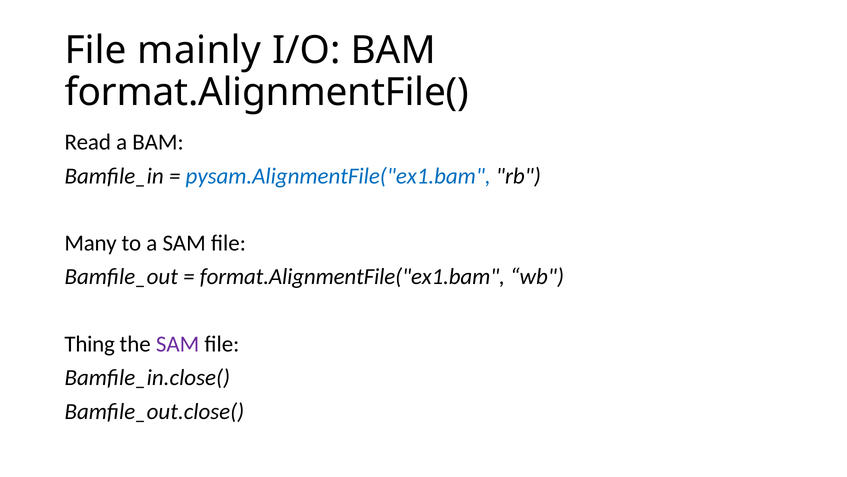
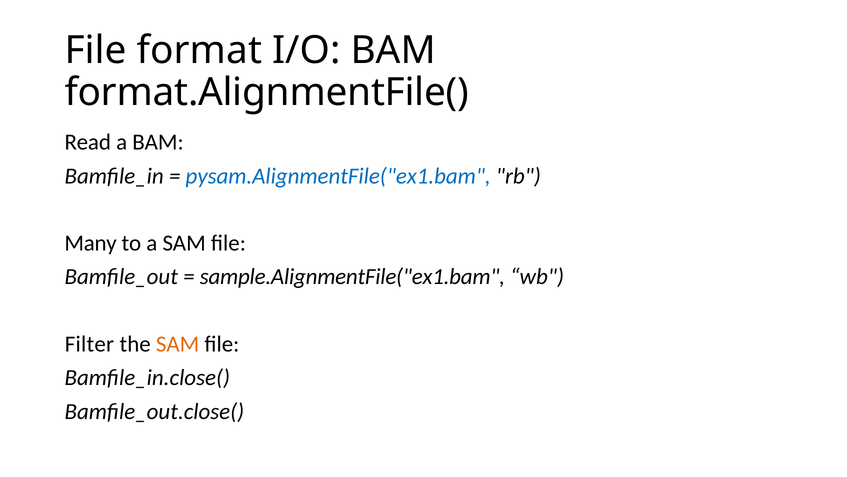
mainly: mainly -> format
format.AlignmentFile("ex1.bam: format.AlignmentFile("ex1.bam -> sample.AlignmentFile("ex1.bam
Thing: Thing -> Filter
SAM at (178, 344) colour: purple -> orange
